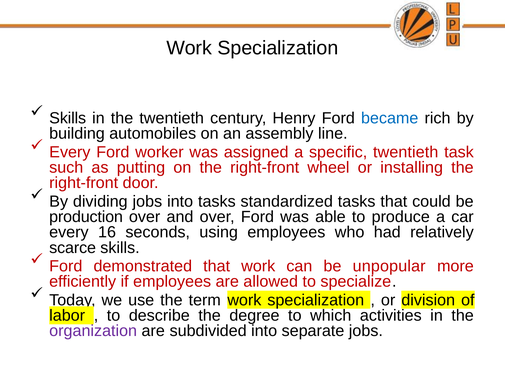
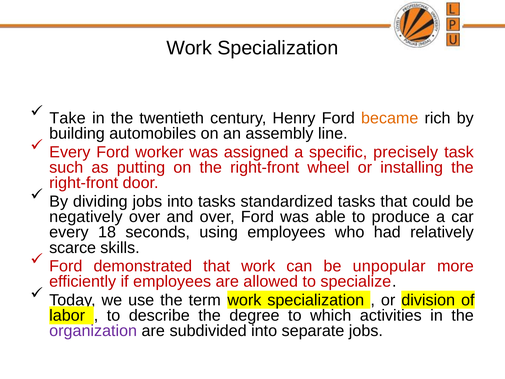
Skills at (68, 118): Skills -> Take
became colour: blue -> orange
specific twentieth: twentieth -> precisely
production: production -> negatively
16: 16 -> 18
